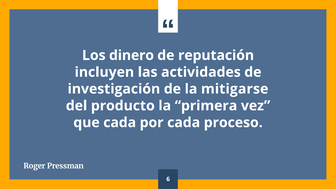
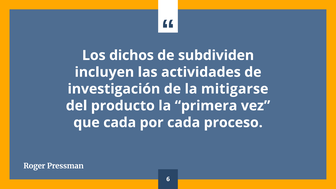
dinero: dinero -> dichos
reputación: reputación -> subdividen
